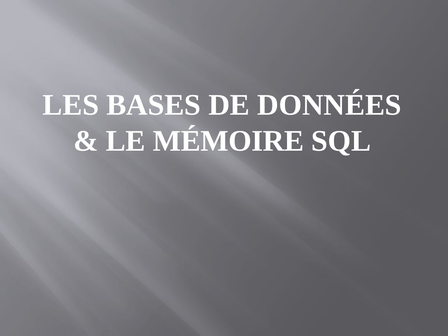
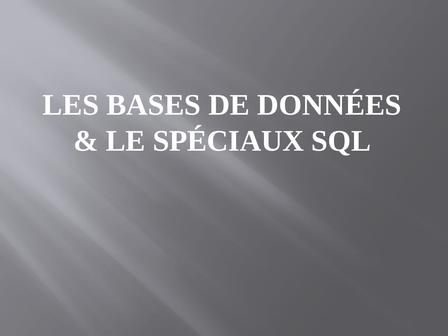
MÉMOIRE: MÉMOIRE -> SPÉCIAUX
